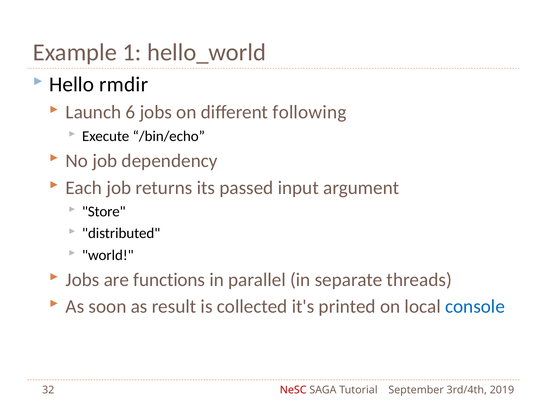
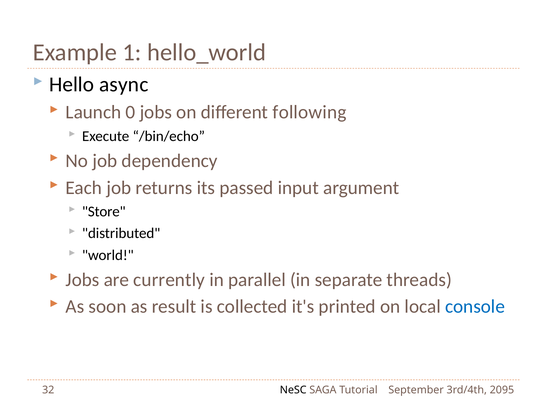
rmdir: rmdir -> async
6: 6 -> 0
functions: functions -> currently
NeSC colour: red -> black
2019: 2019 -> 2095
